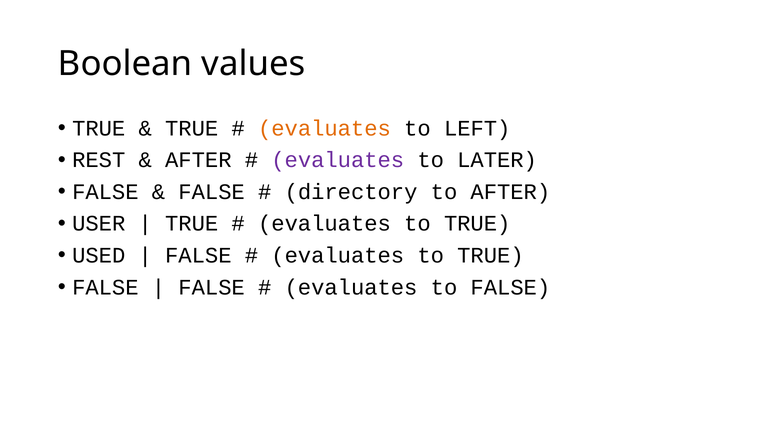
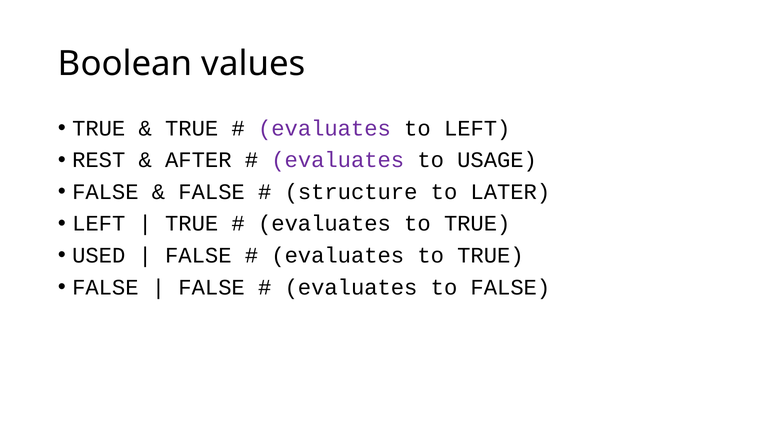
evaluates at (324, 128) colour: orange -> purple
LATER: LATER -> USAGE
directory: directory -> structure
to AFTER: AFTER -> LATER
USER at (99, 224): USER -> LEFT
